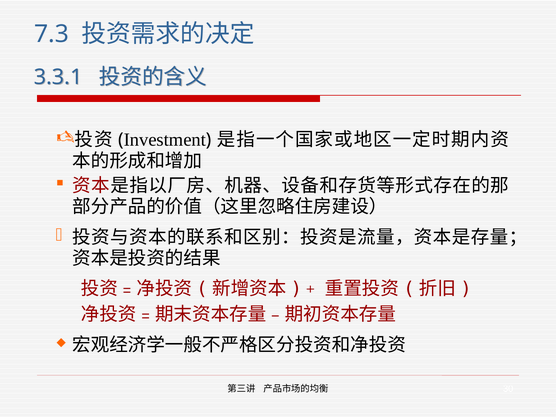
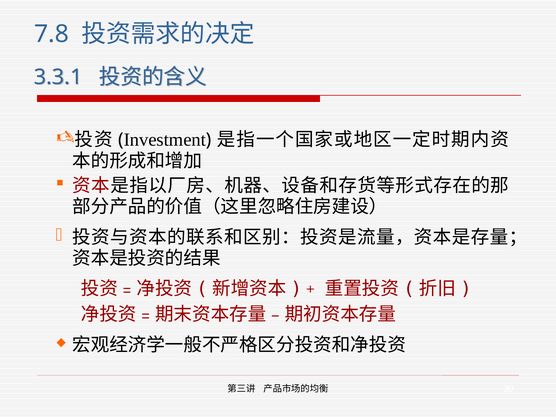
7.3: 7.3 -> 7.8
